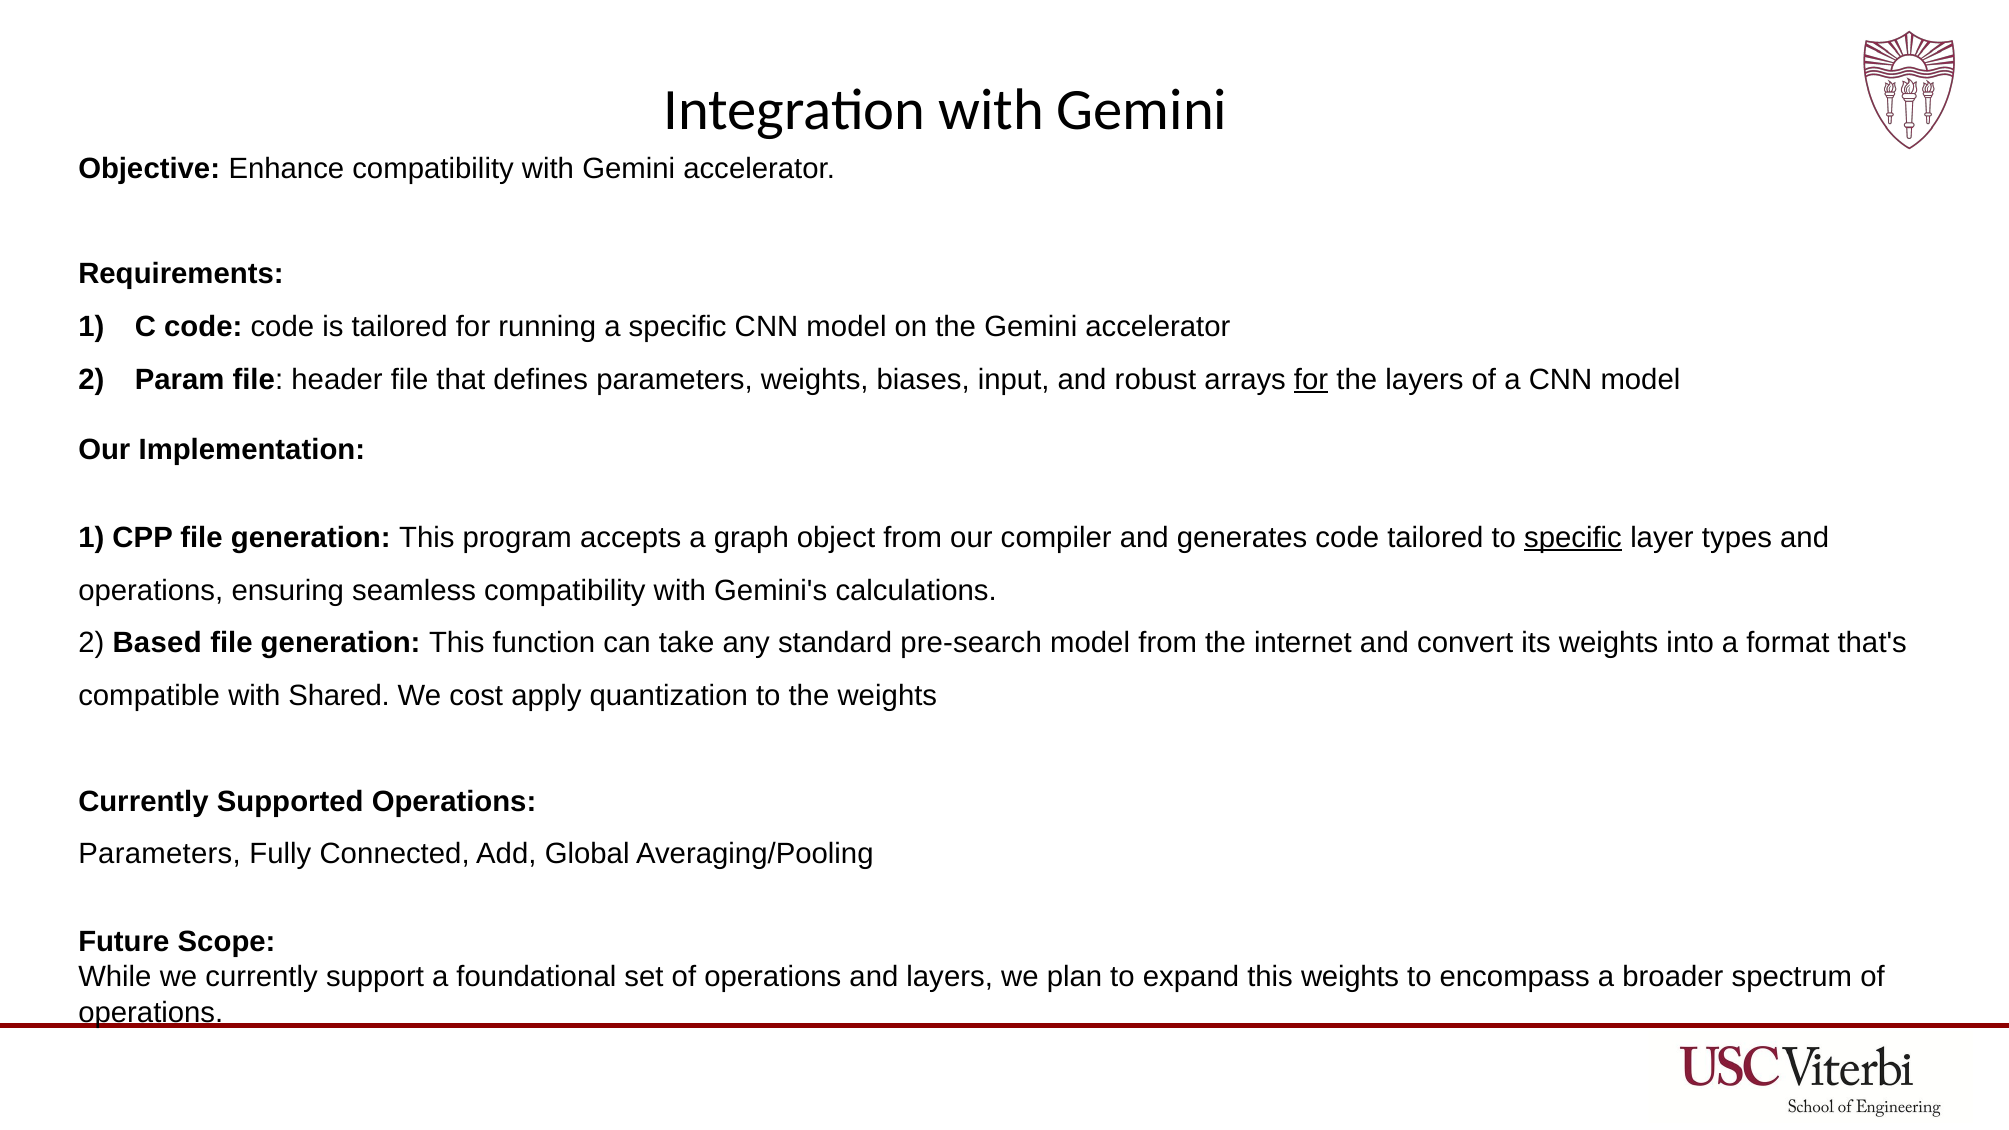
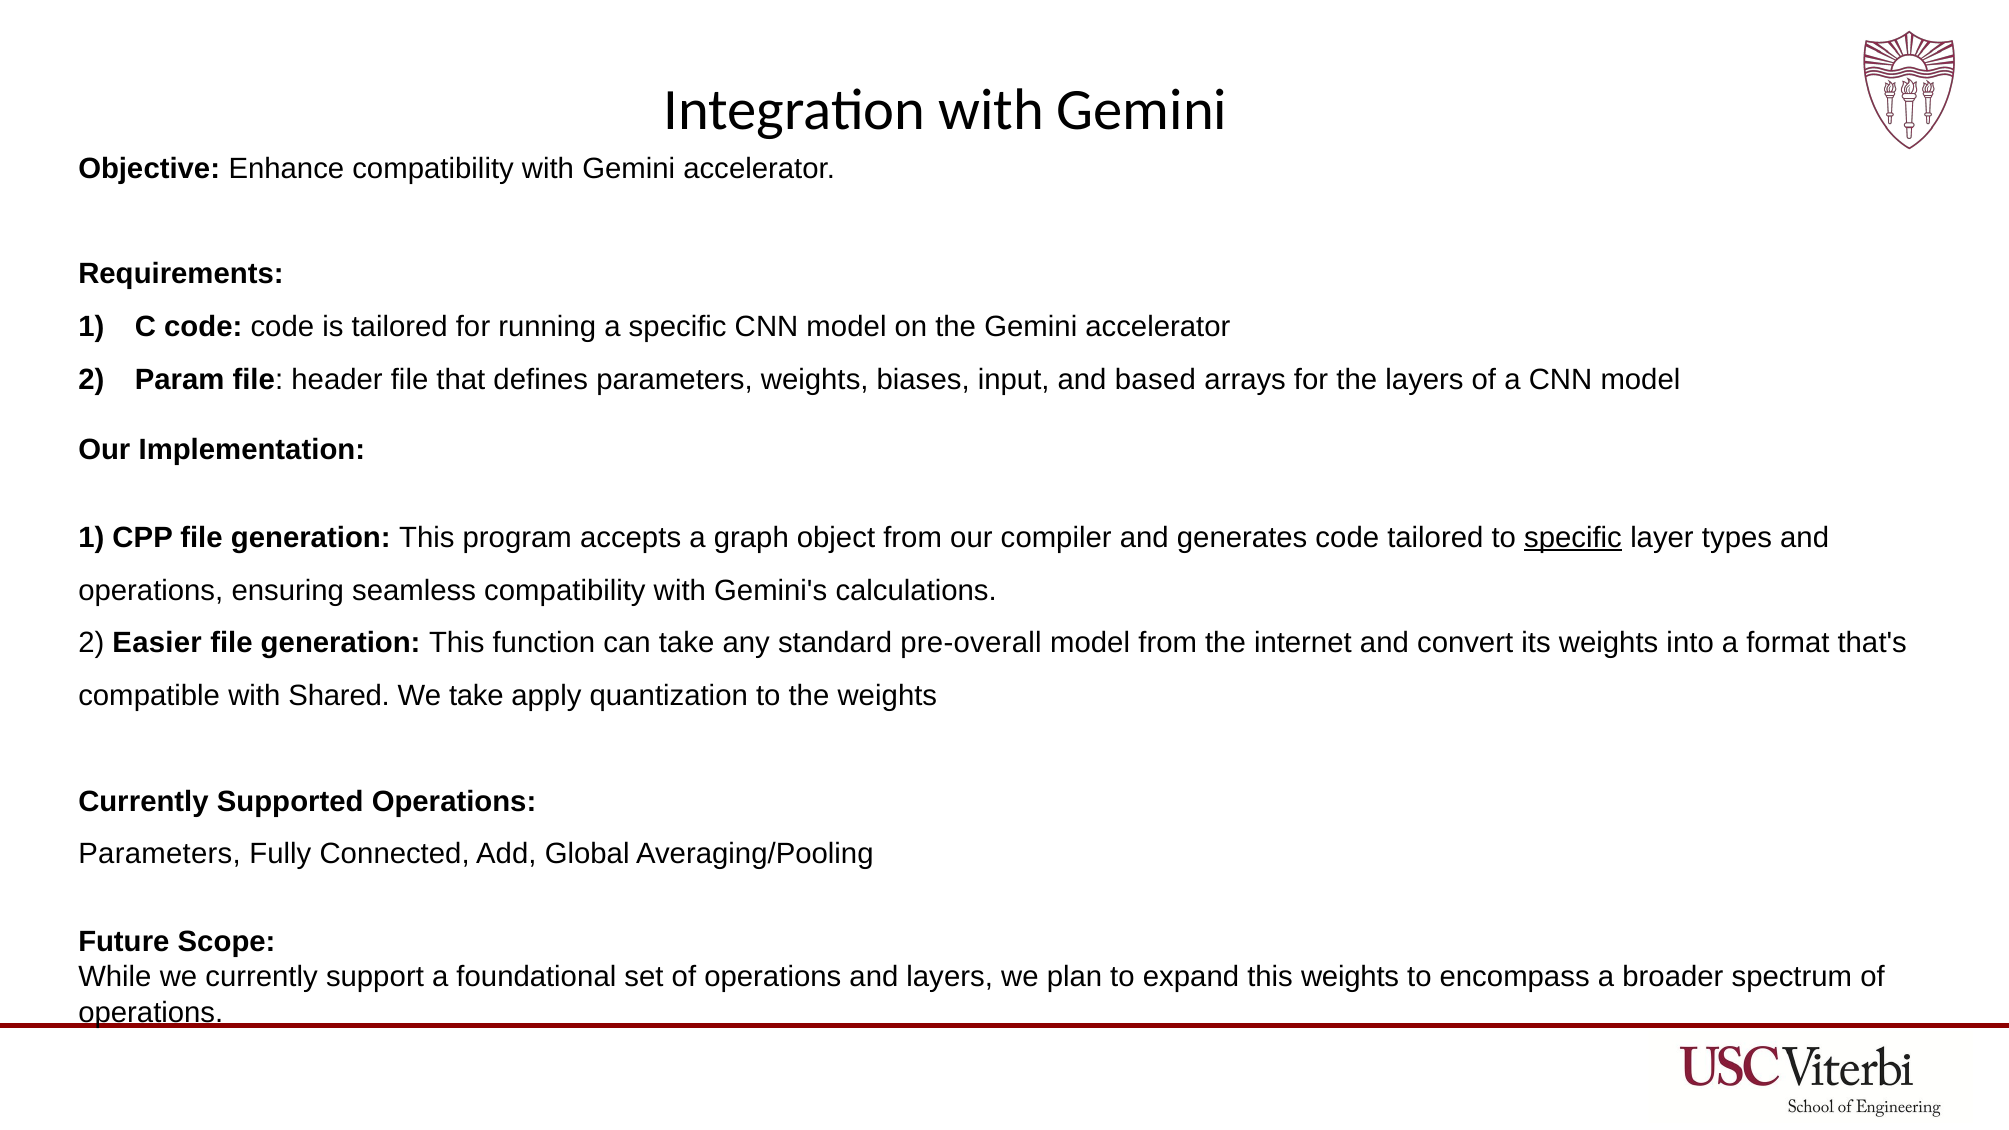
robust: robust -> based
for at (1311, 380) underline: present -> none
Based: Based -> Easier
pre-search: pre-search -> pre-overall
We cost: cost -> take
